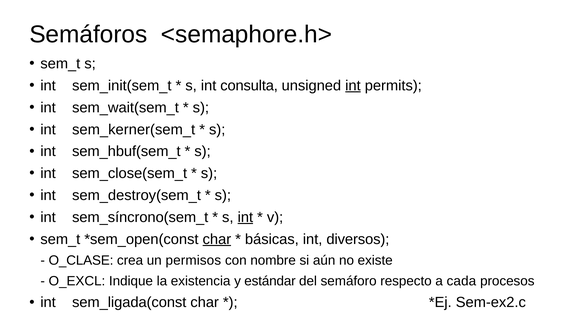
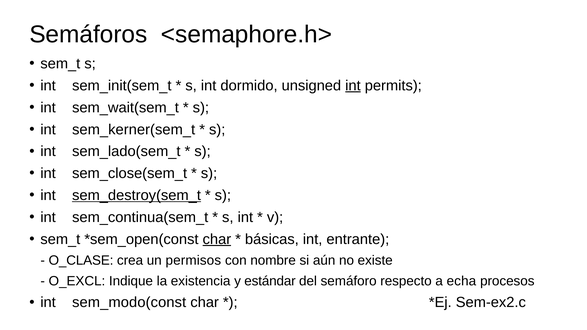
consulta: consulta -> dormido
sem_hbuf(sem_t: sem_hbuf(sem_t -> sem_lado(sem_t
sem_destroy(sem_t underline: none -> present
sem_síncrono(sem_t: sem_síncrono(sem_t -> sem_continua(sem_t
int at (245, 217) underline: present -> none
diversos: diversos -> entrante
cada: cada -> echa
sem_ligada(const: sem_ligada(const -> sem_modo(const
